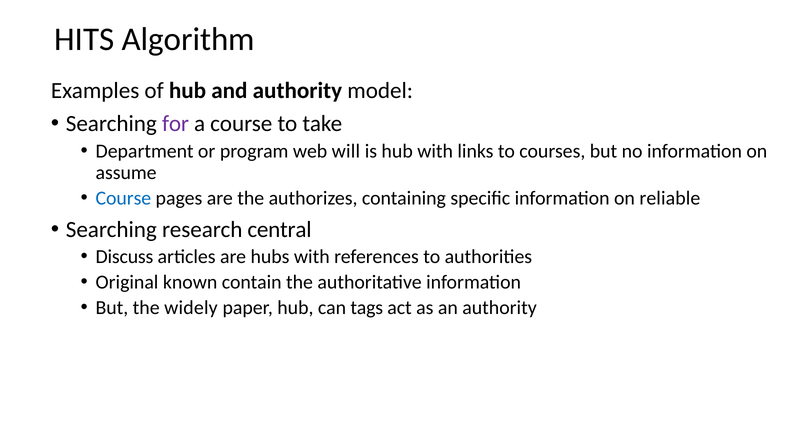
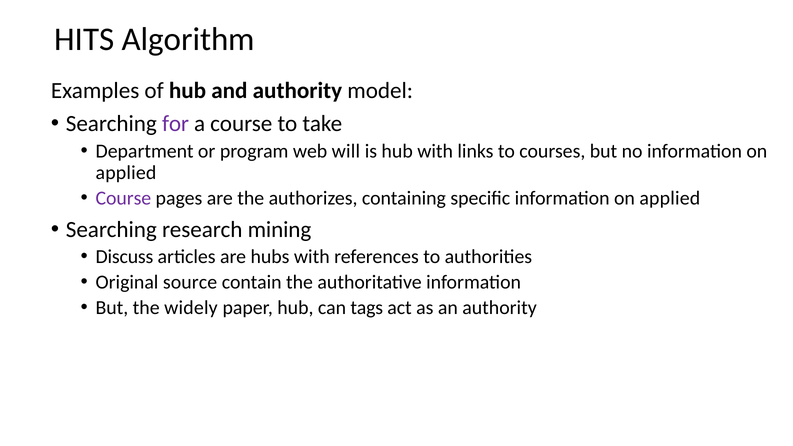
assume at (126, 172): assume -> applied
Course at (123, 198) colour: blue -> purple
specific information on reliable: reliable -> applied
central: central -> mining
known: known -> source
